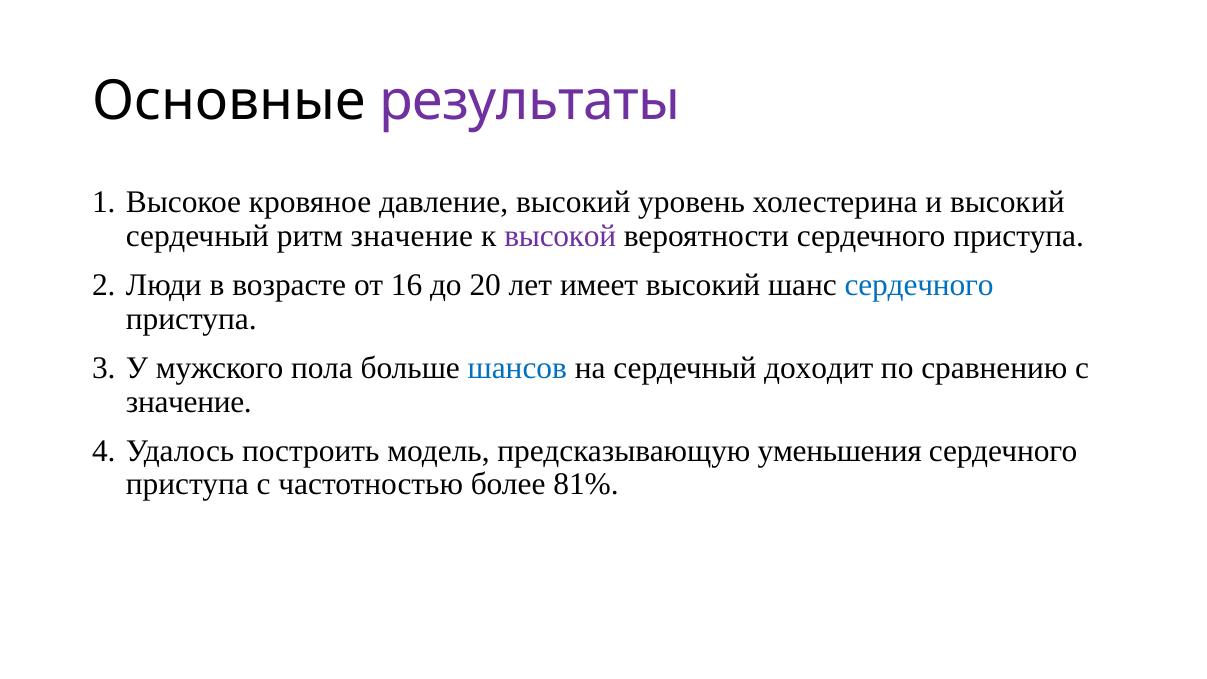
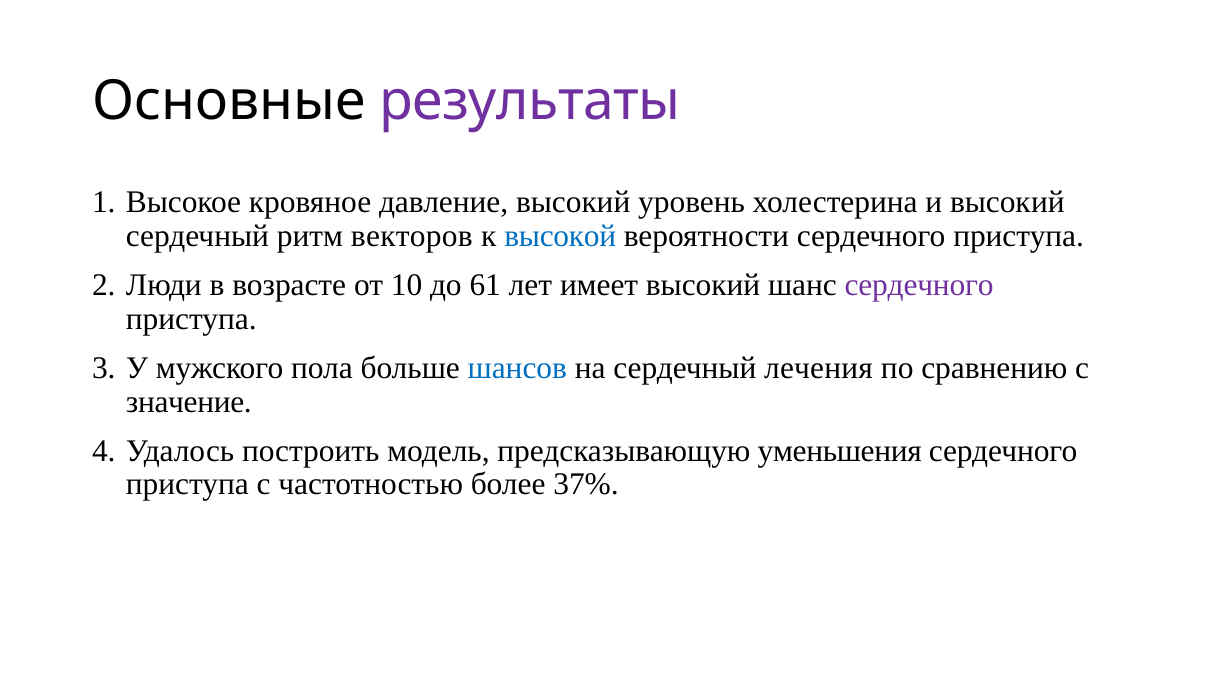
ритм значение: значение -> векторов
высокой colour: purple -> blue
16: 16 -> 10
20: 20 -> 61
сердечного at (919, 285) colour: blue -> purple
доходит: доходит -> лечения
81%: 81% -> 37%
